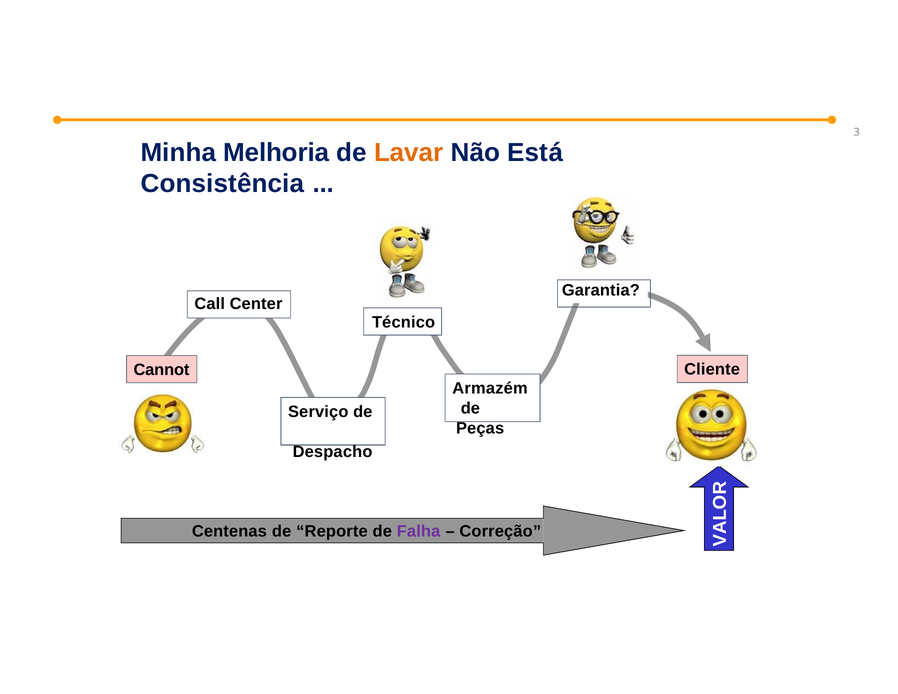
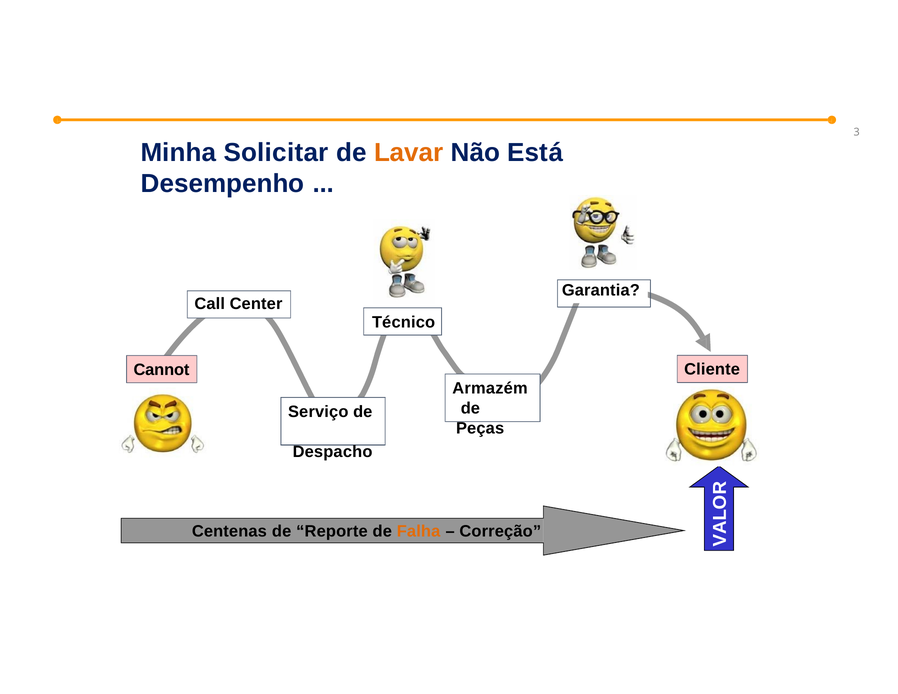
Melhoria: Melhoria -> Solicitar
Consistência: Consistência -> Desempenho
Falha colour: purple -> orange
